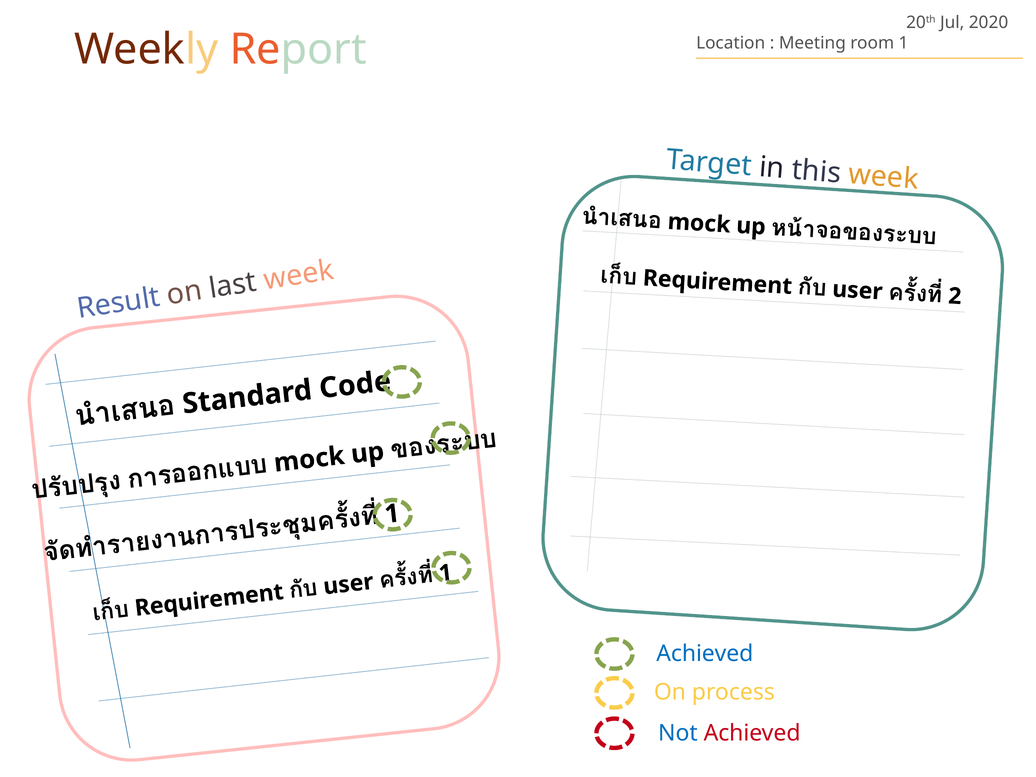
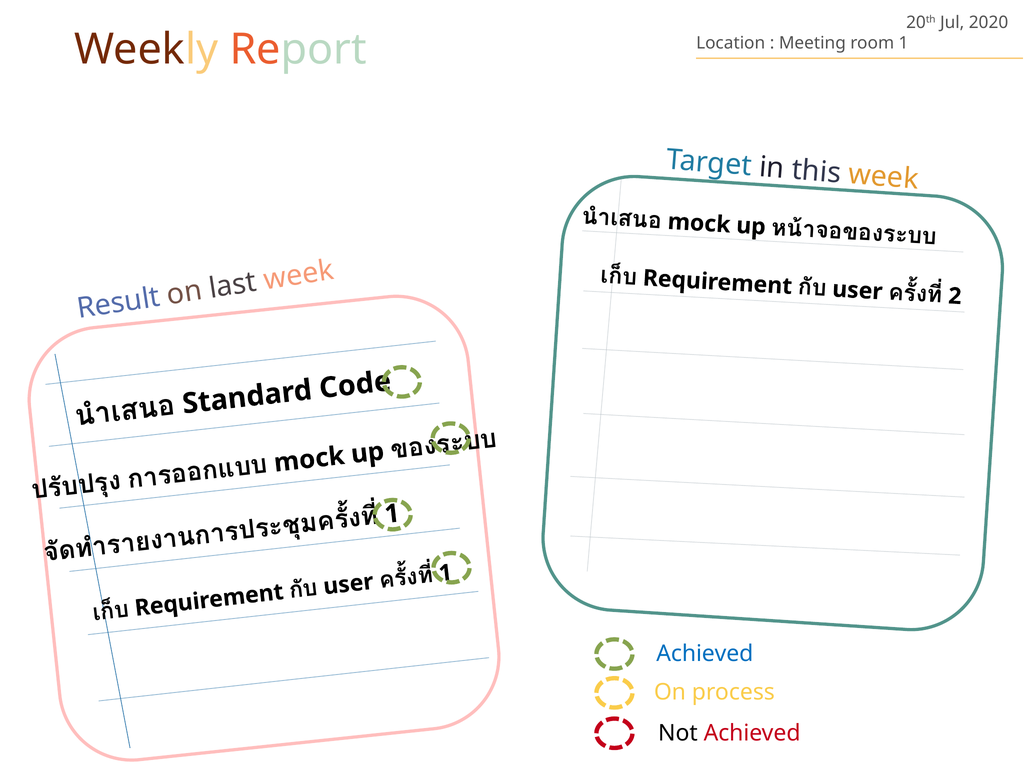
Not colour: blue -> black
